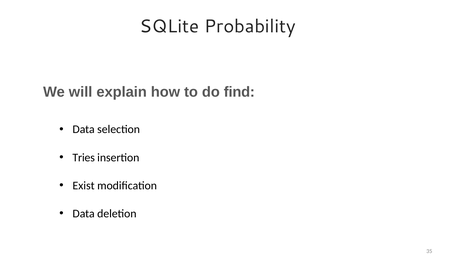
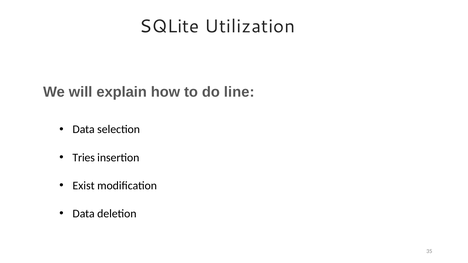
Probability: Probability -> Utilization
find: find -> line
